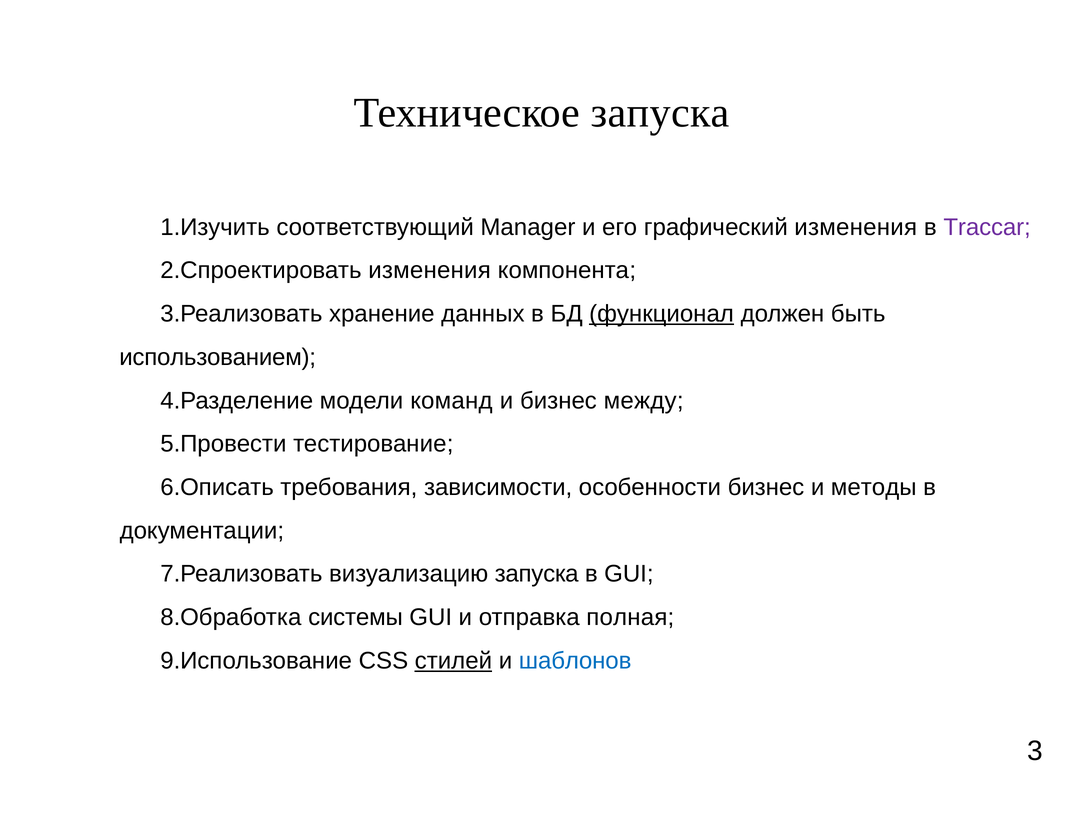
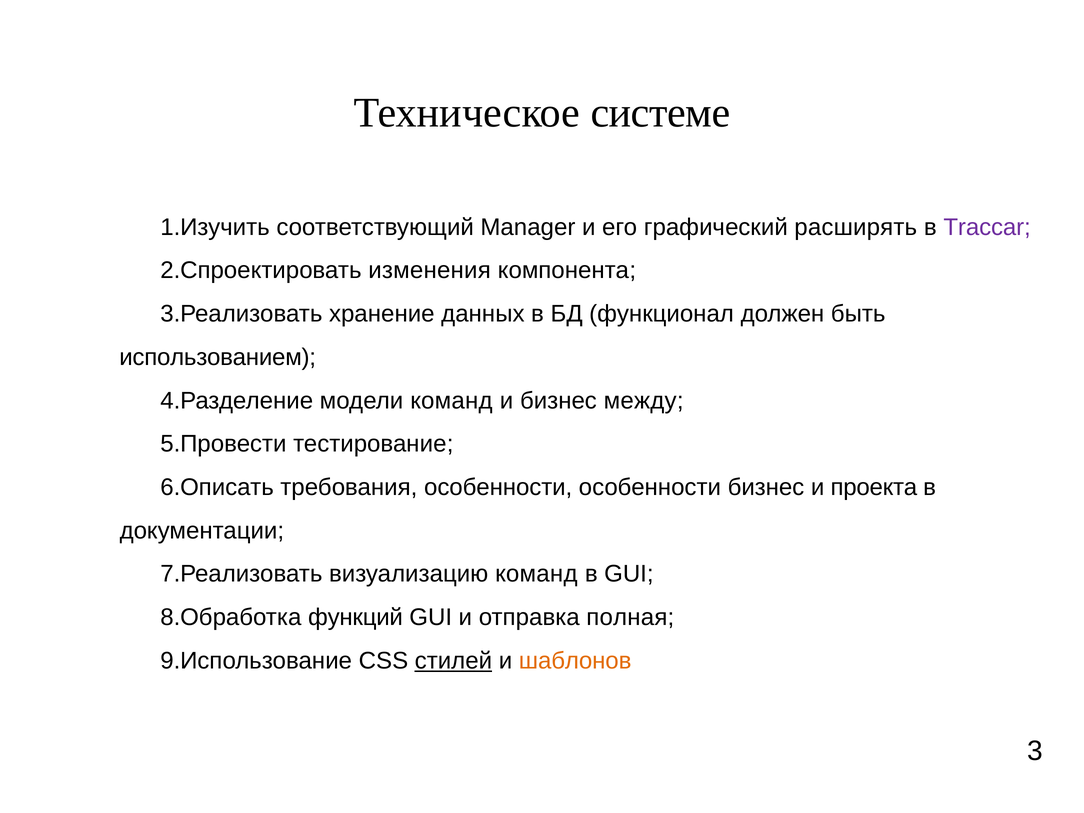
Техническое запуска: запуска -> системе
графический изменения: изменения -> расширять
функционал underline: present -> none
требования зависимости: зависимости -> особенности
методы: методы -> проекта
визуализацию запуска: запуска -> команд
системы: системы -> функций
шаблонов colour: blue -> orange
